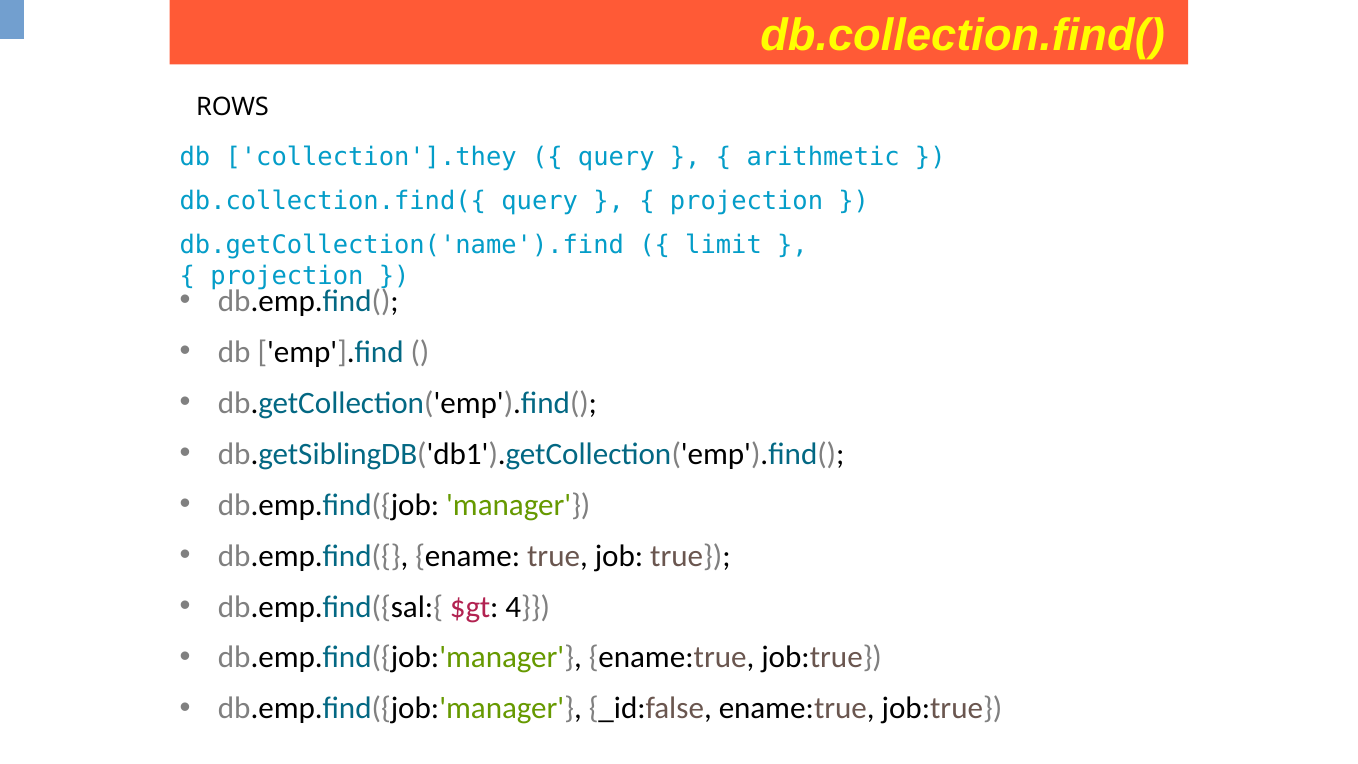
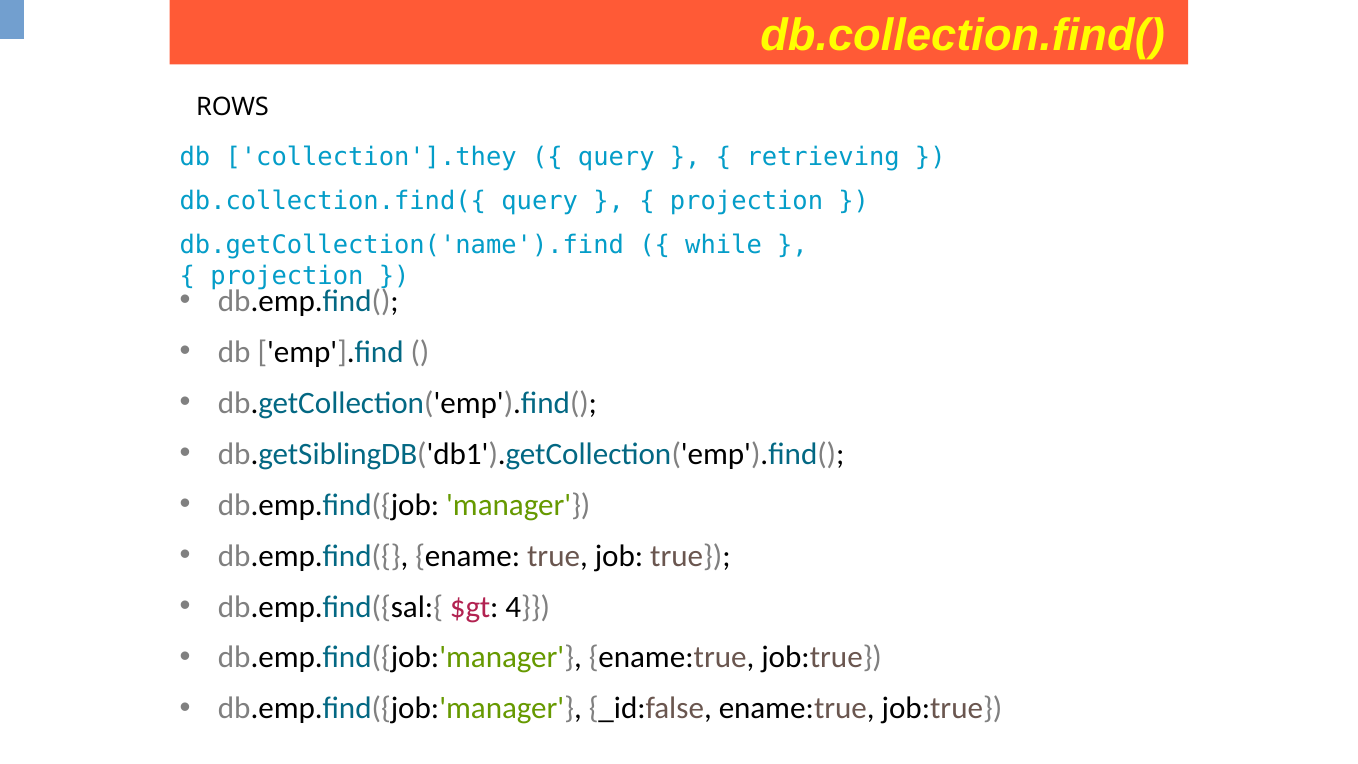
arithmetic: arithmetic -> retrieving
limit: limit -> while
